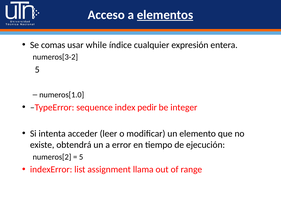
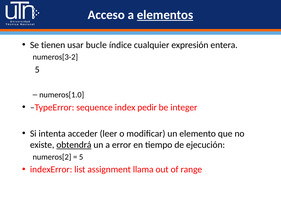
comas: comas -> tienen
while: while -> bucle
obtendrá underline: none -> present
